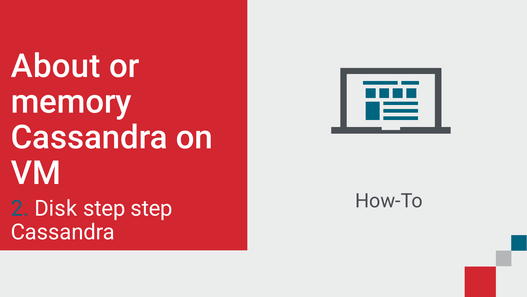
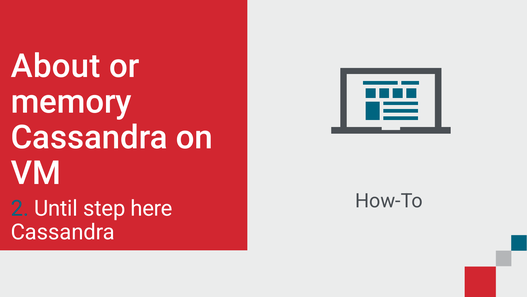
Disk: Disk -> Until
step step: step -> here
